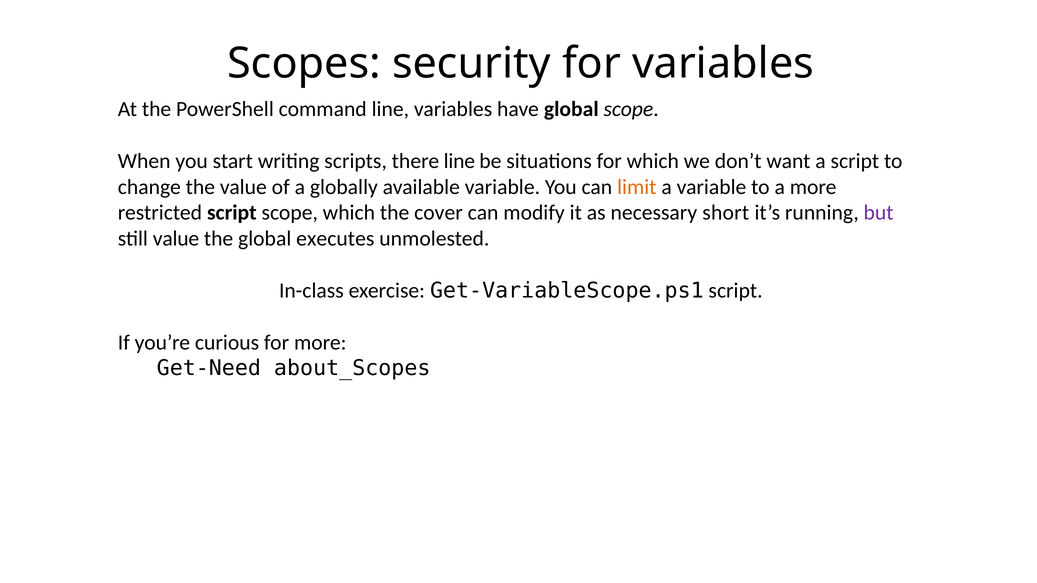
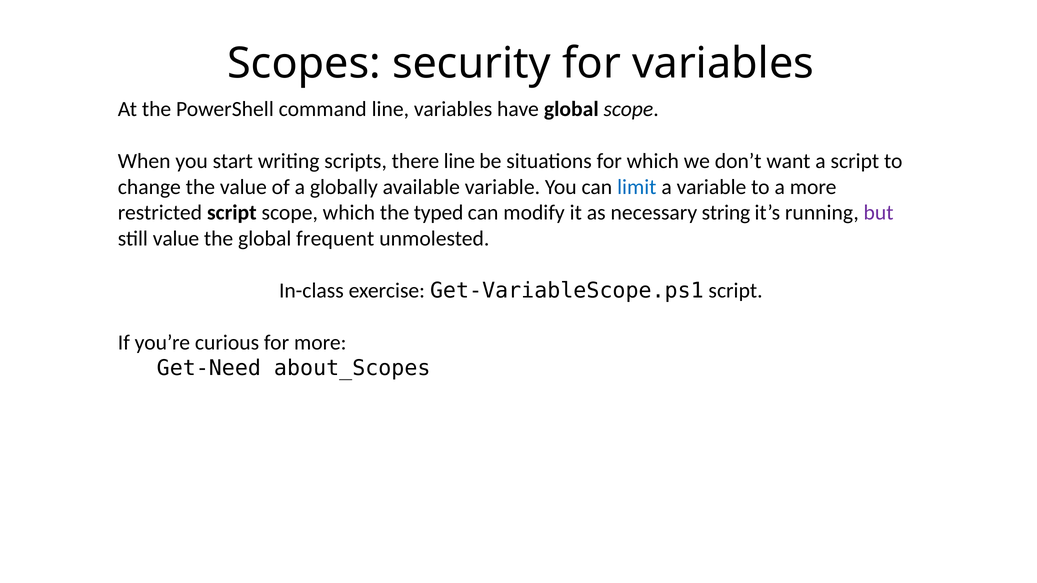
limit colour: orange -> blue
cover: cover -> typed
short: short -> string
executes: executes -> frequent
